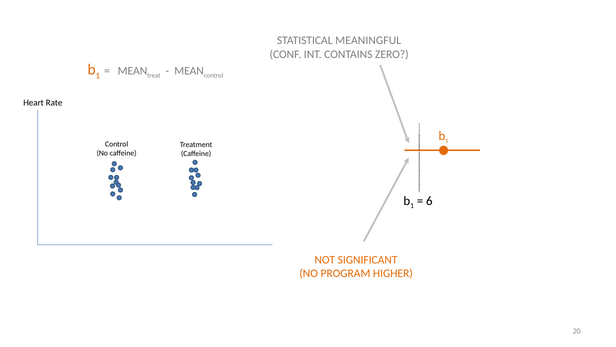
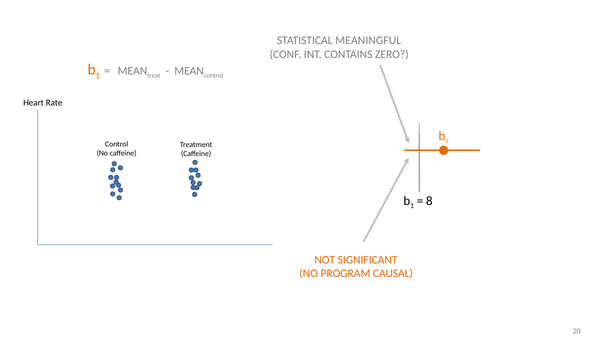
6: 6 -> 8
HIGHER: HIGHER -> CAUSAL
